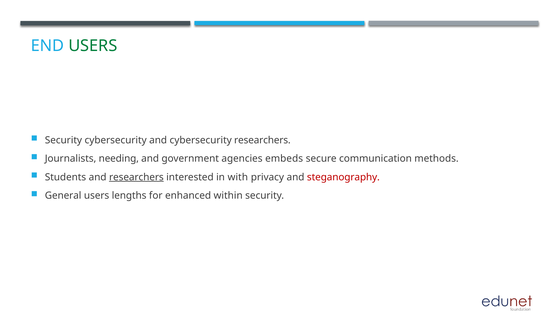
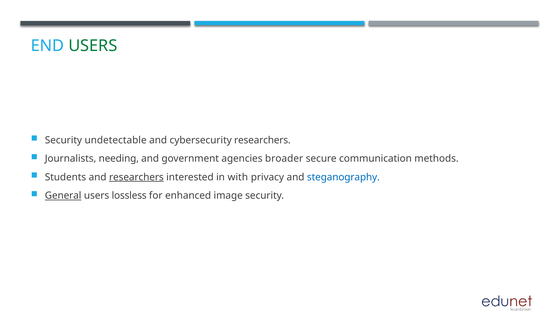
Security cybersecurity: cybersecurity -> undetectable
embeds: embeds -> broader
steganography colour: red -> blue
General underline: none -> present
lengths: lengths -> lossless
within: within -> image
